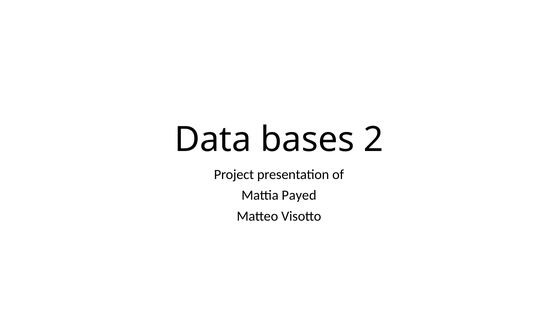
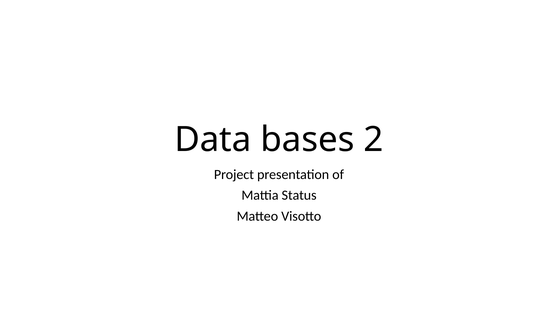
Payed: Payed -> Status
